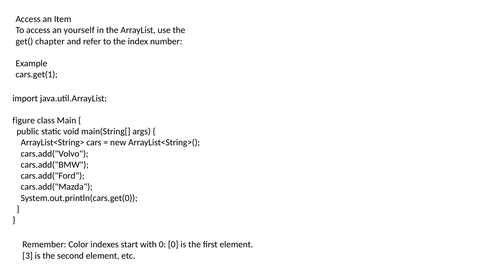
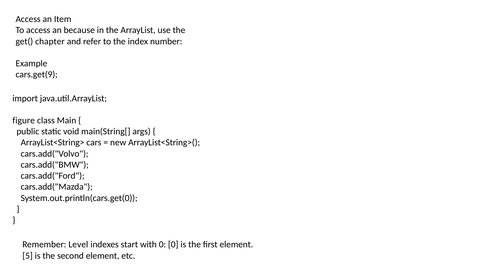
yourself: yourself -> because
cars.get(1: cars.get(1 -> cars.get(9
Color: Color -> Level
3: 3 -> 5
